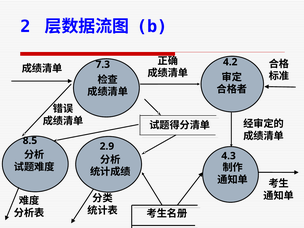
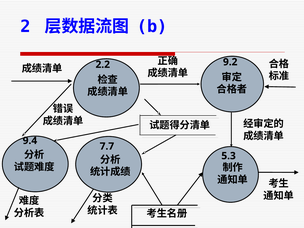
4.2: 4.2 -> 9.2
7.3: 7.3 -> 2.2
8.5: 8.5 -> 9.4
2.9: 2.9 -> 7.7
4.3: 4.3 -> 5.3
